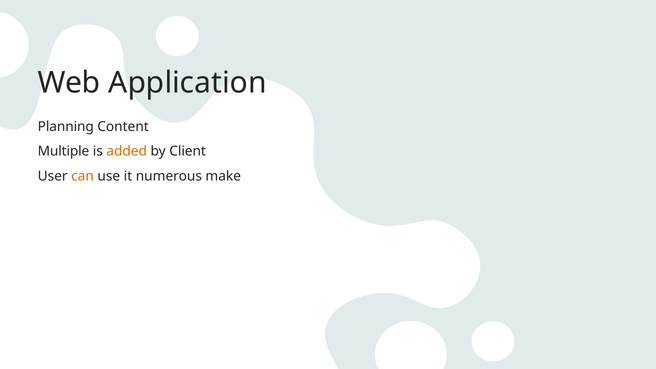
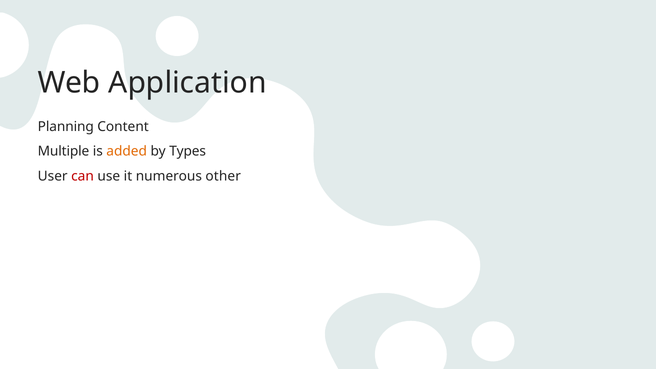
Client: Client -> Types
can colour: orange -> red
make: make -> other
